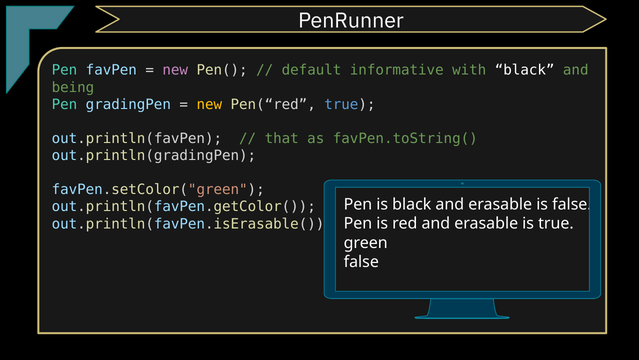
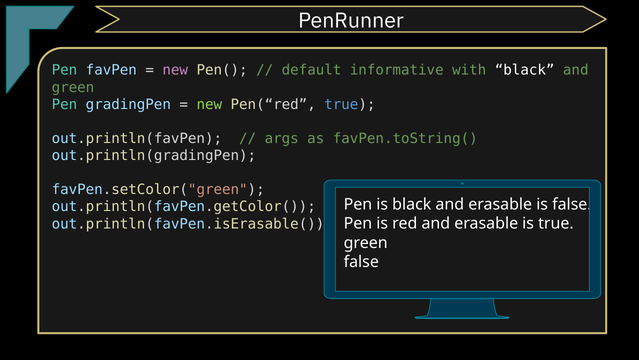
being at (73, 87): being -> green
new at (209, 104) colour: yellow -> light green
that: that -> args
